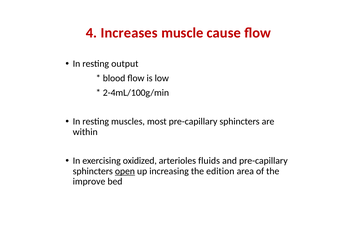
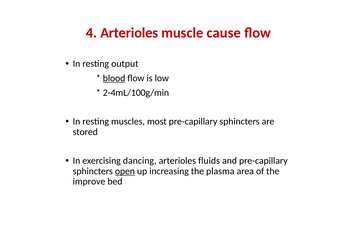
4 Increases: Increases -> Arterioles
blood underline: none -> present
within: within -> stored
oxidized: oxidized -> dancing
edition: edition -> plasma
